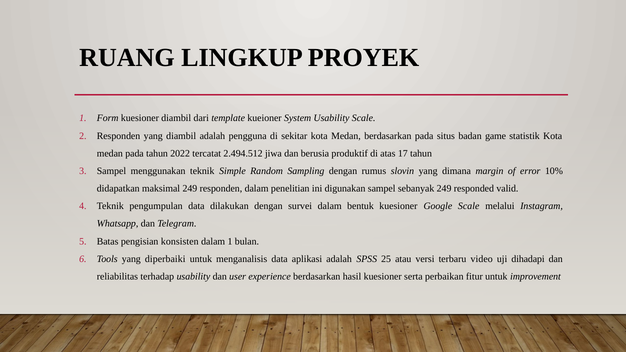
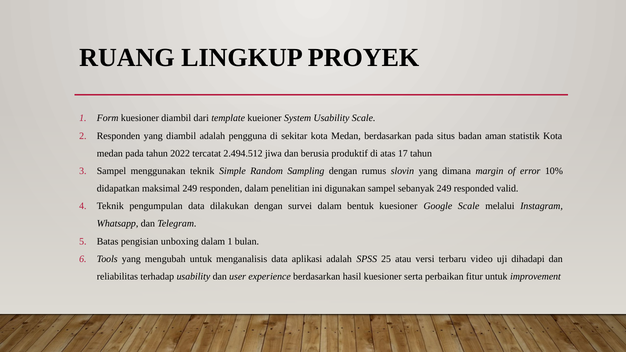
game: game -> aman
konsisten: konsisten -> unboxing
diperbaiki: diperbaiki -> mengubah
